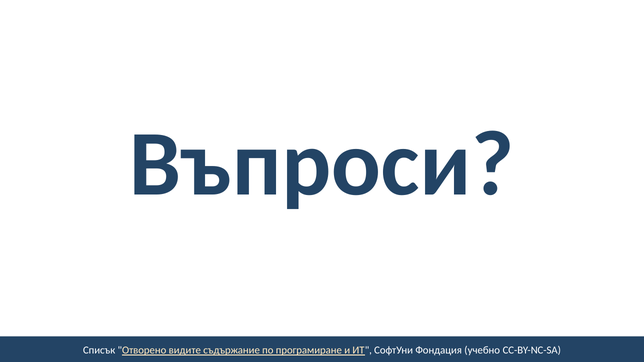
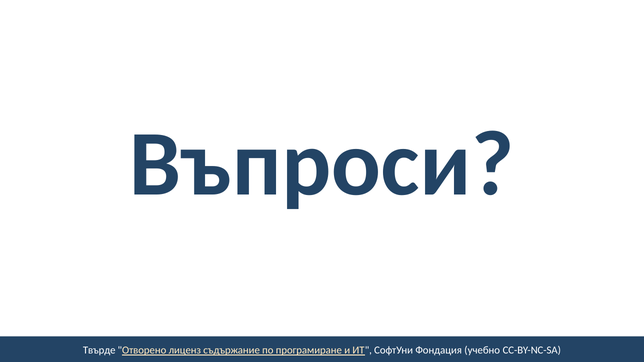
Списък: Списък -> Твърде
видите: видите -> лиценз
